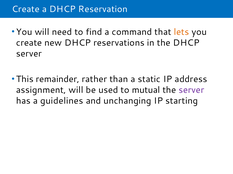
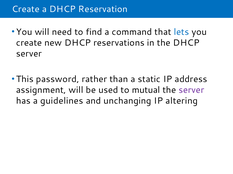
lets colour: orange -> blue
remainder: remainder -> password
starting: starting -> altering
